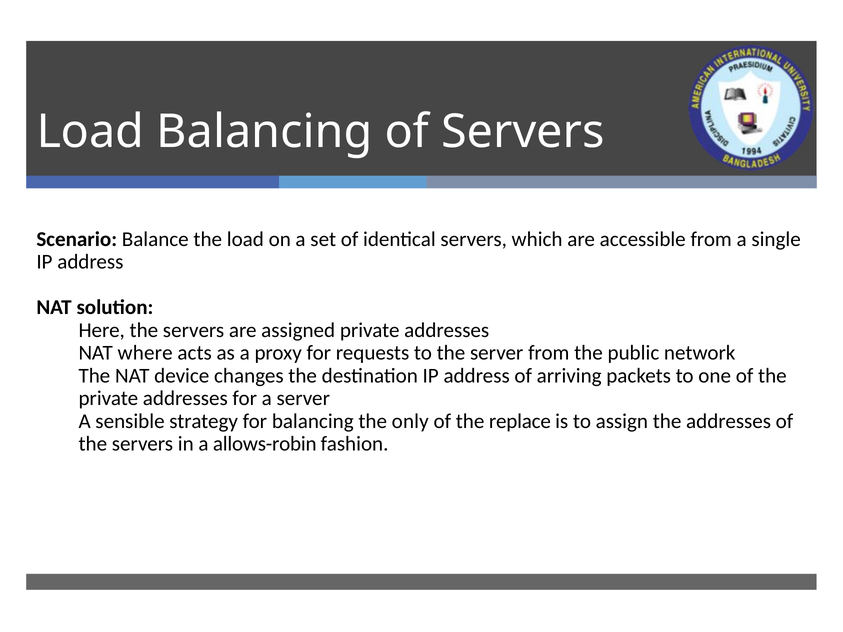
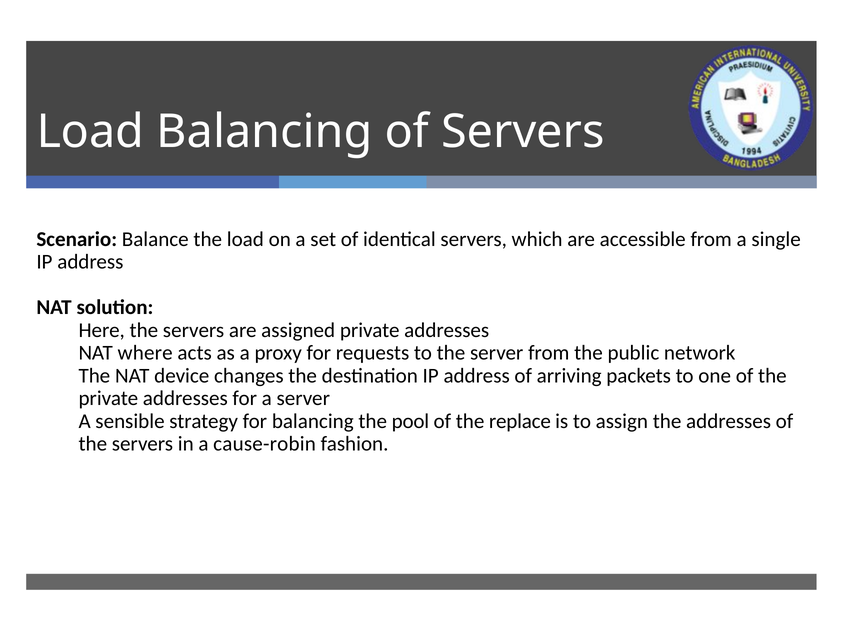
only: only -> pool
allows-robin: allows-robin -> cause-robin
